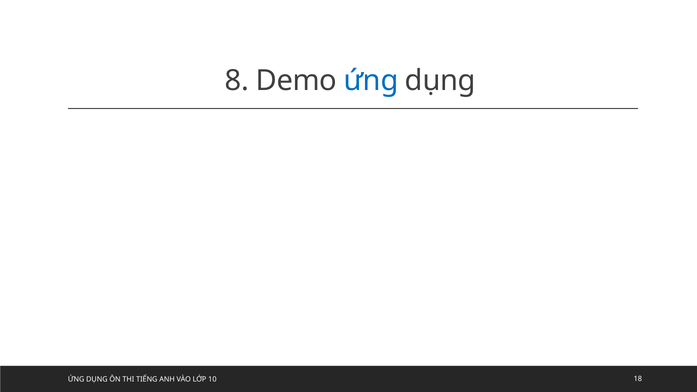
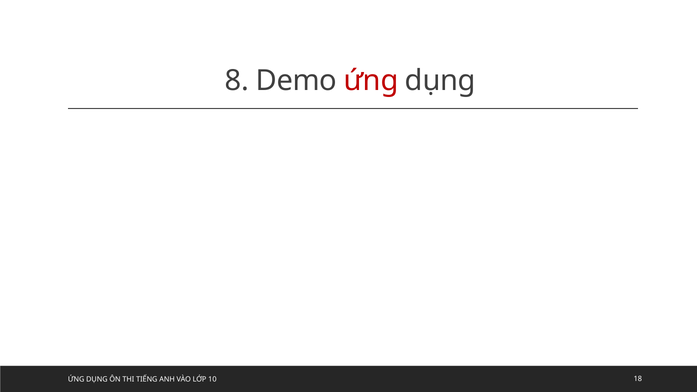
ứng at (371, 81) colour: blue -> red
